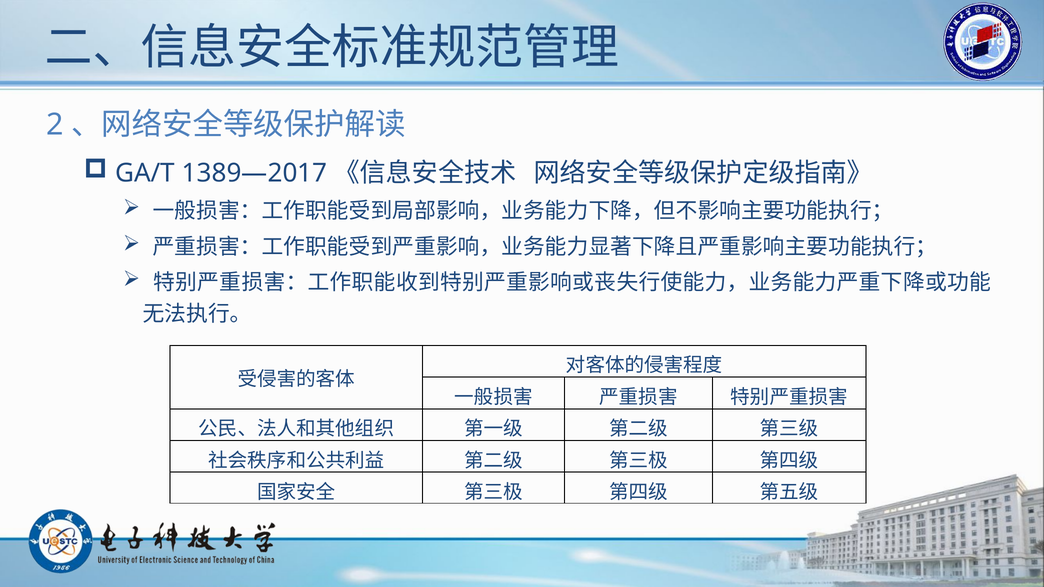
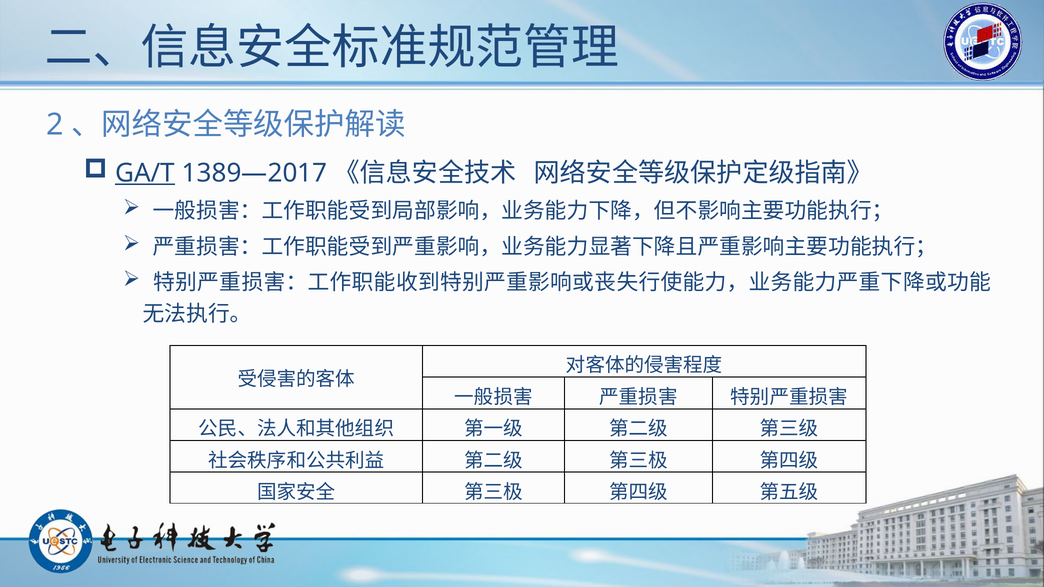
GA/T underline: none -> present
